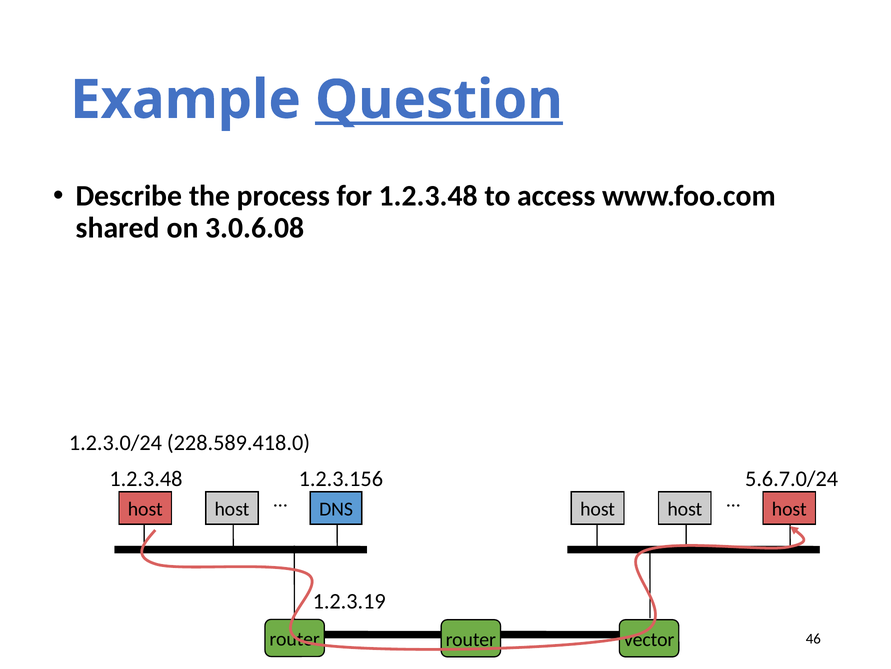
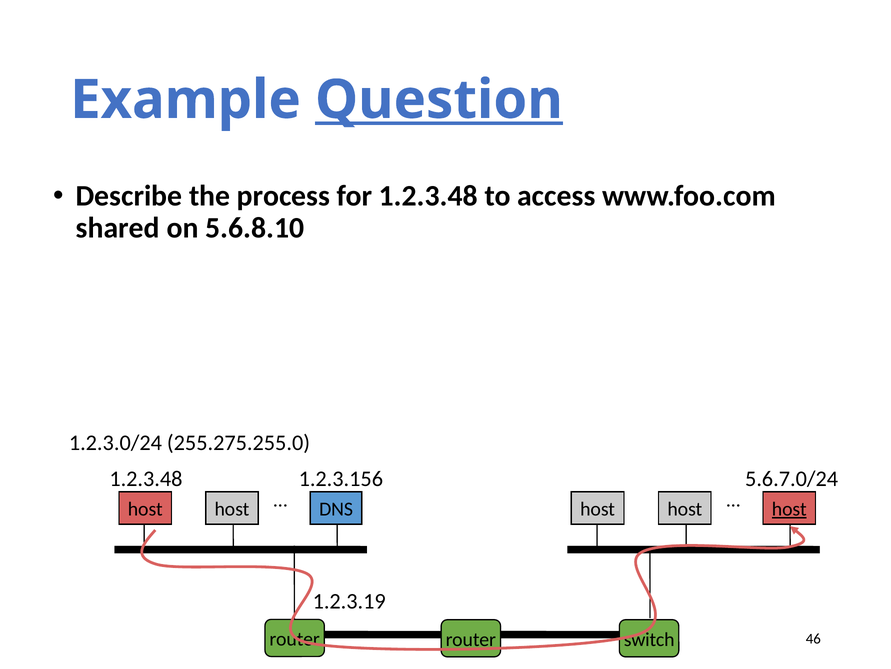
3.0.6.08: 3.0.6.08 -> 5.6.8.10
228.589.418.0: 228.589.418.0 -> 255.275.255.0
host at (789, 509) underline: none -> present
vector: vector -> switch
